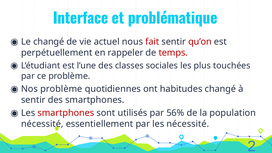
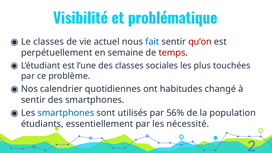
Interface: Interface -> Visibilité
Le changé: changé -> classes
fait colour: red -> blue
rappeler: rappeler -> semaine
Nos problème: problème -> calendrier
smartphones at (66, 113) colour: red -> blue
nécessité at (42, 124): nécessité -> étudiants
